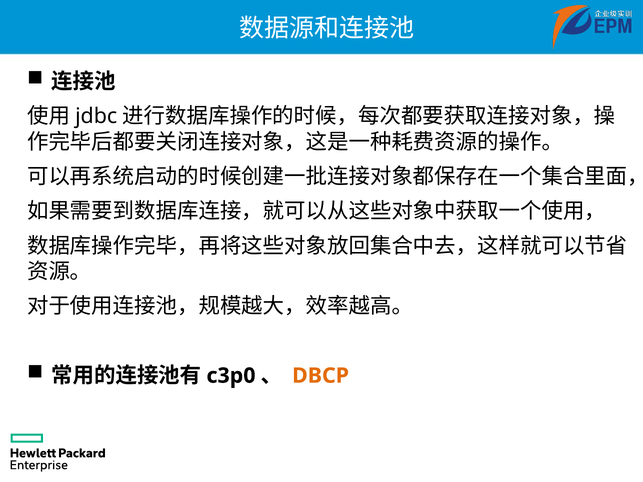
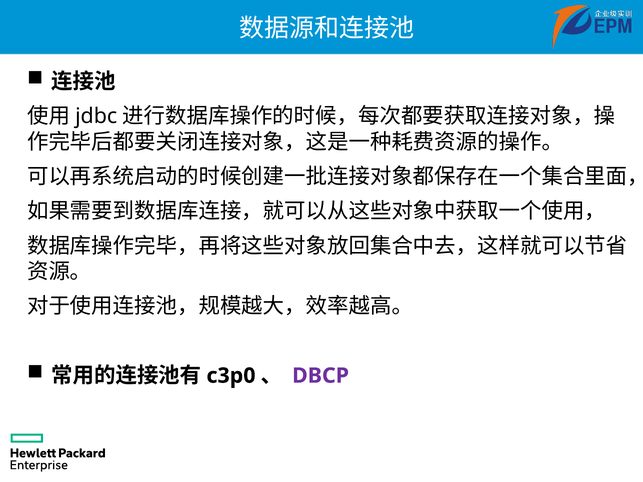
DBCP colour: orange -> purple
